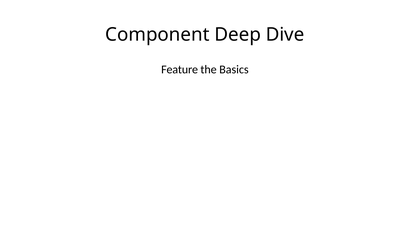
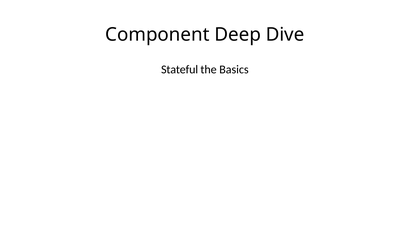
Feature: Feature -> Stateful
